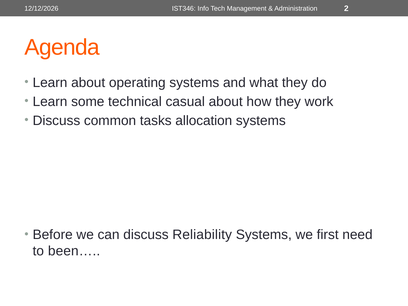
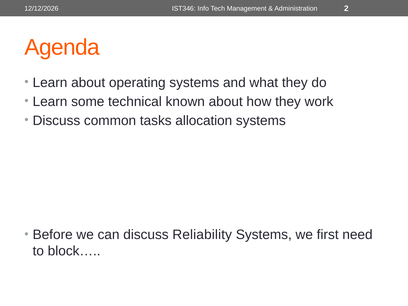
casual: casual -> known
been…: been… -> block…
